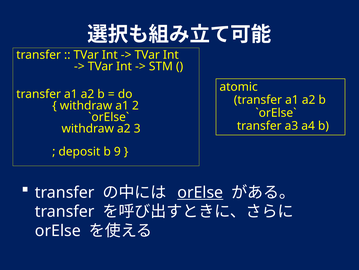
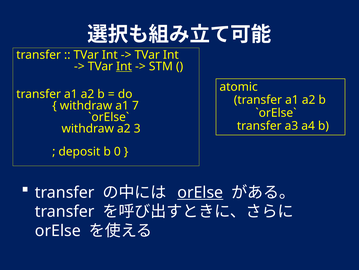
Int at (124, 66) underline: none -> present
2: 2 -> 7
9: 9 -> 0
